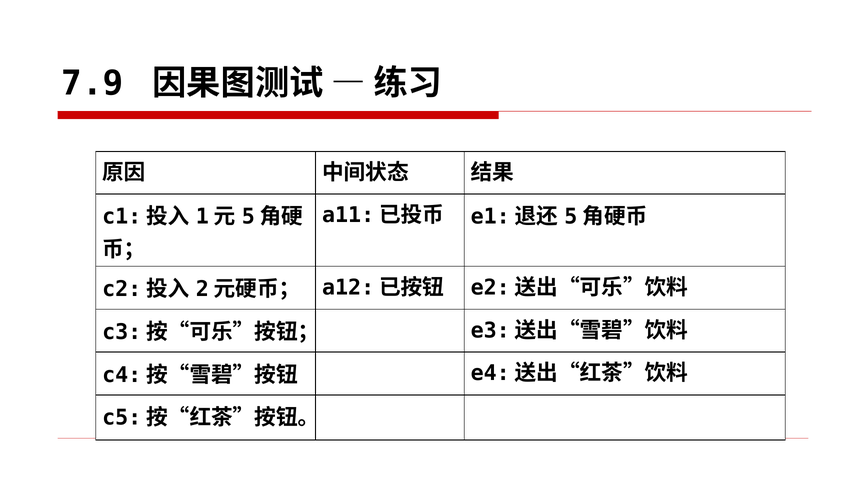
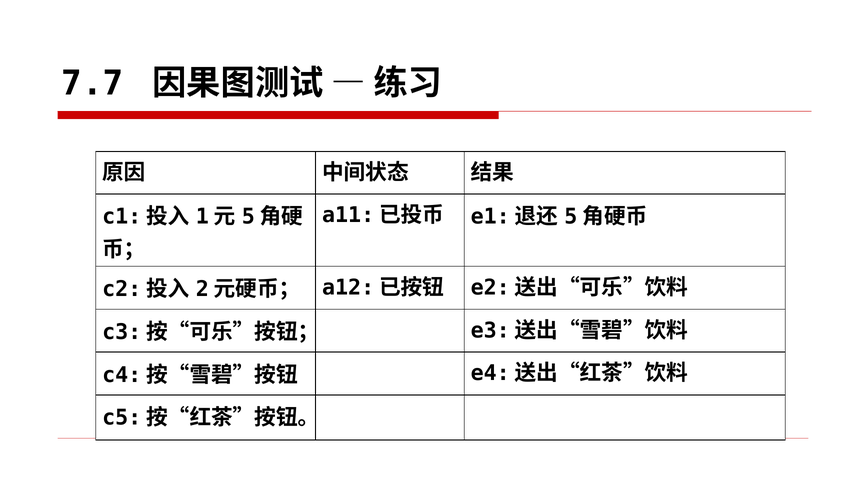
7.9: 7.9 -> 7.7
